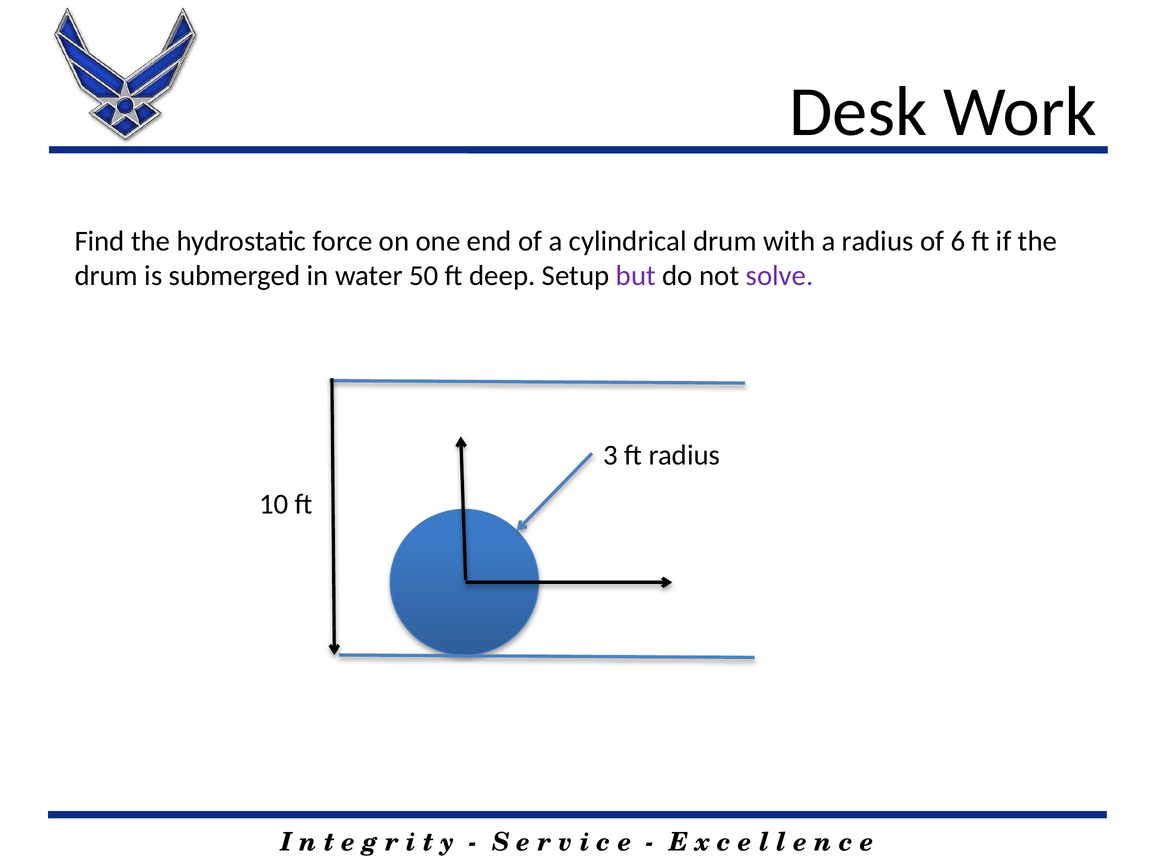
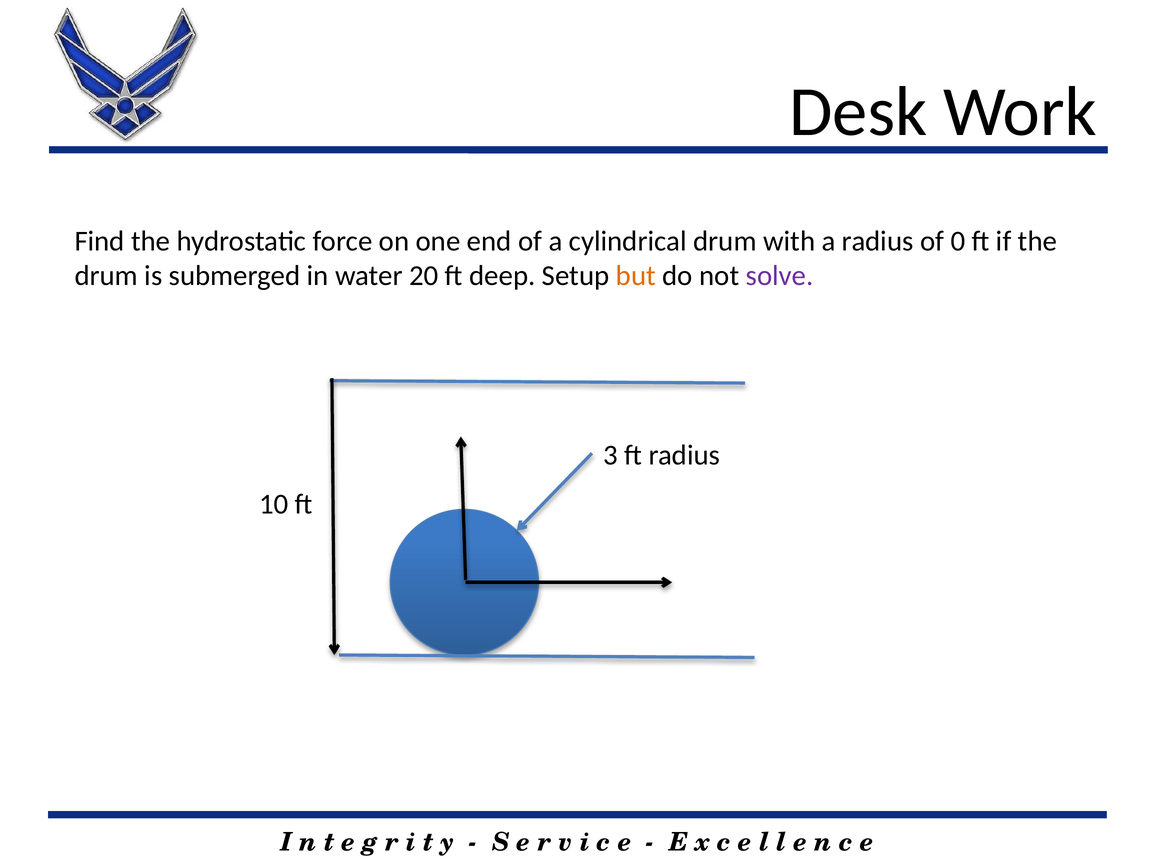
6: 6 -> 0
50: 50 -> 20
but colour: purple -> orange
